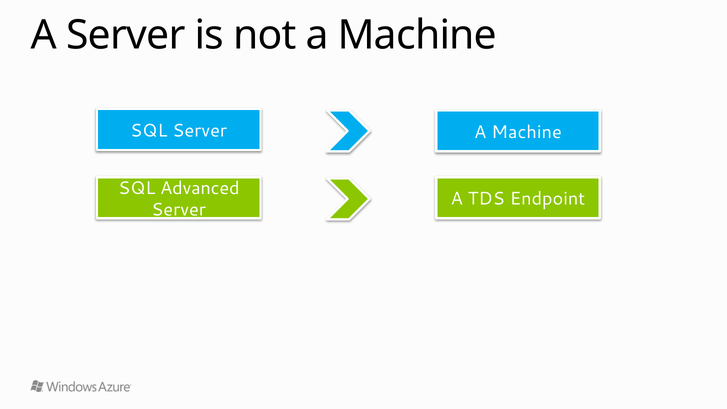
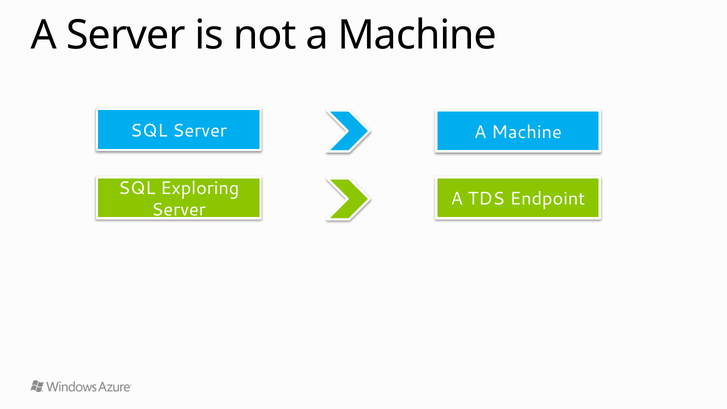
Advanced: Advanced -> Exploring
